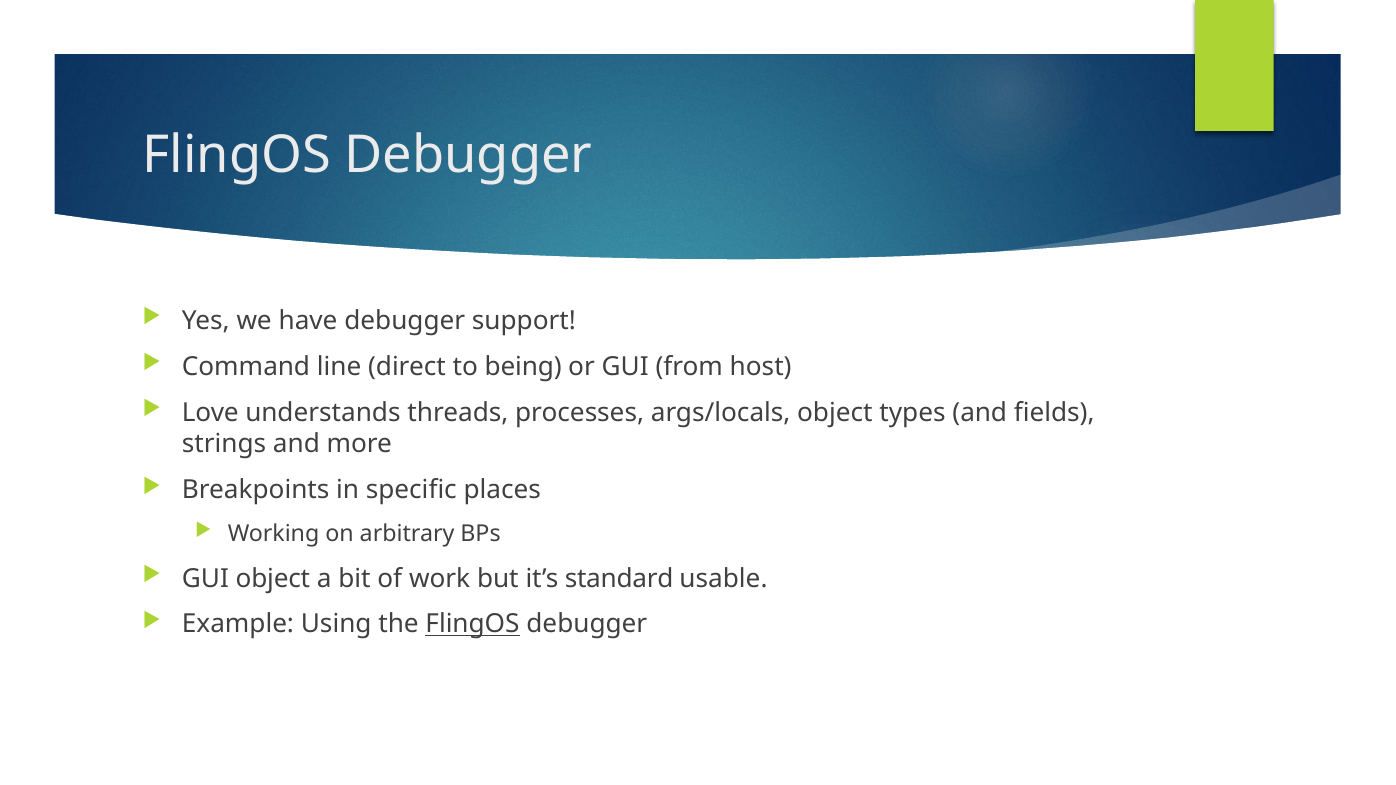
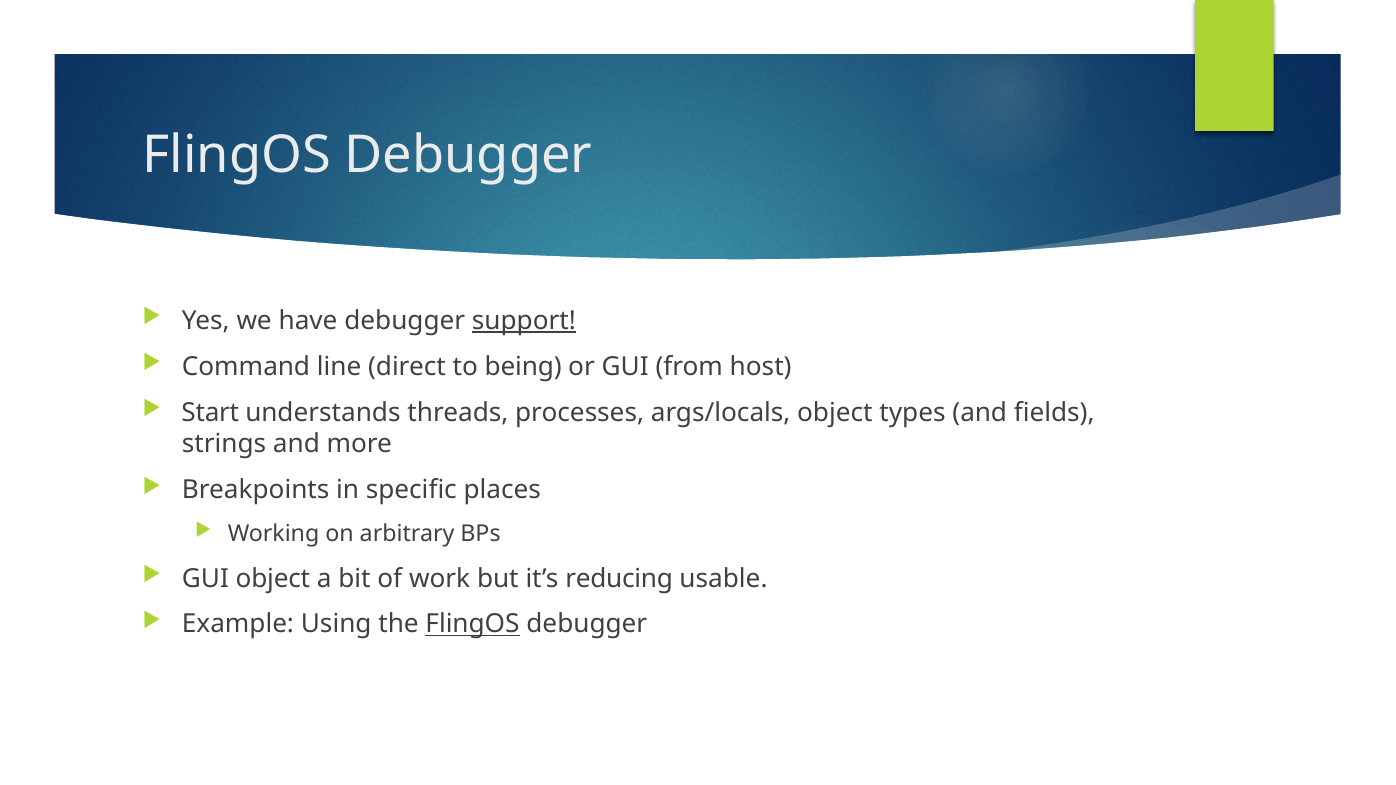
support underline: none -> present
Love: Love -> Start
standard: standard -> reducing
